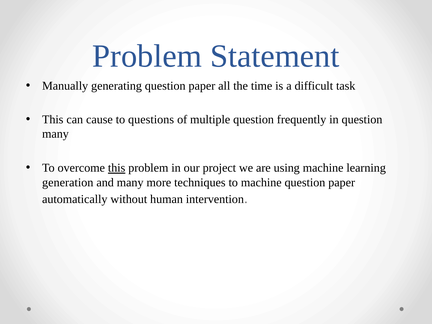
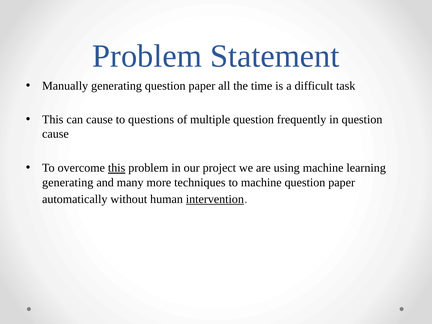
many at (55, 134): many -> cause
generation at (68, 182): generation -> generating
intervention underline: none -> present
